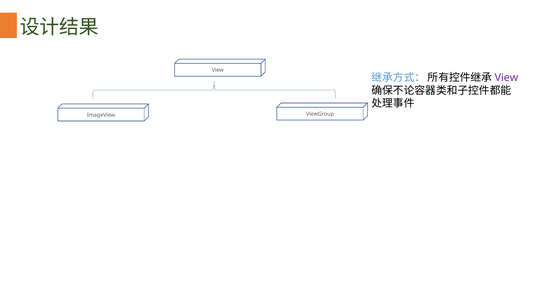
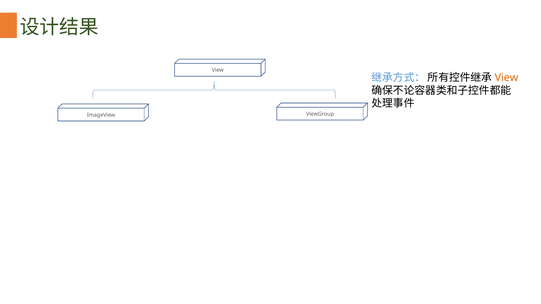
View at (506, 78) colour: purple -> orange
